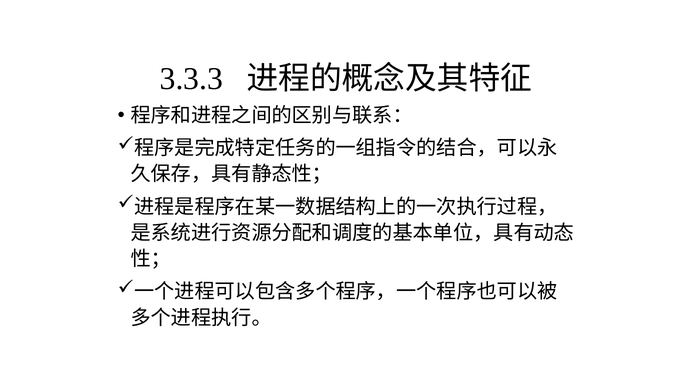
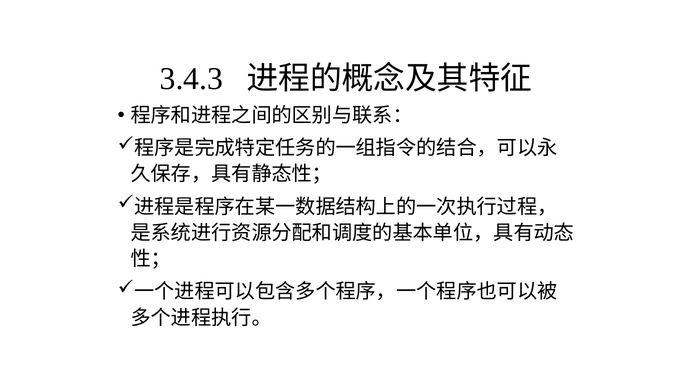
3.3.3: 3.3.3 -> 3.4.3
